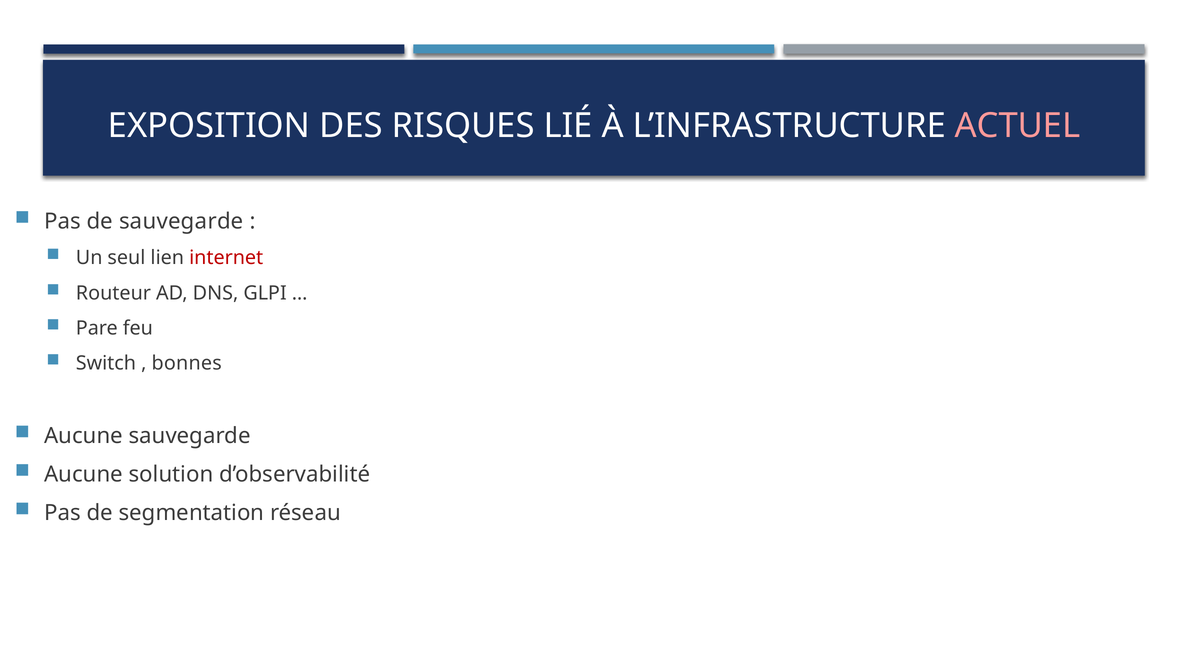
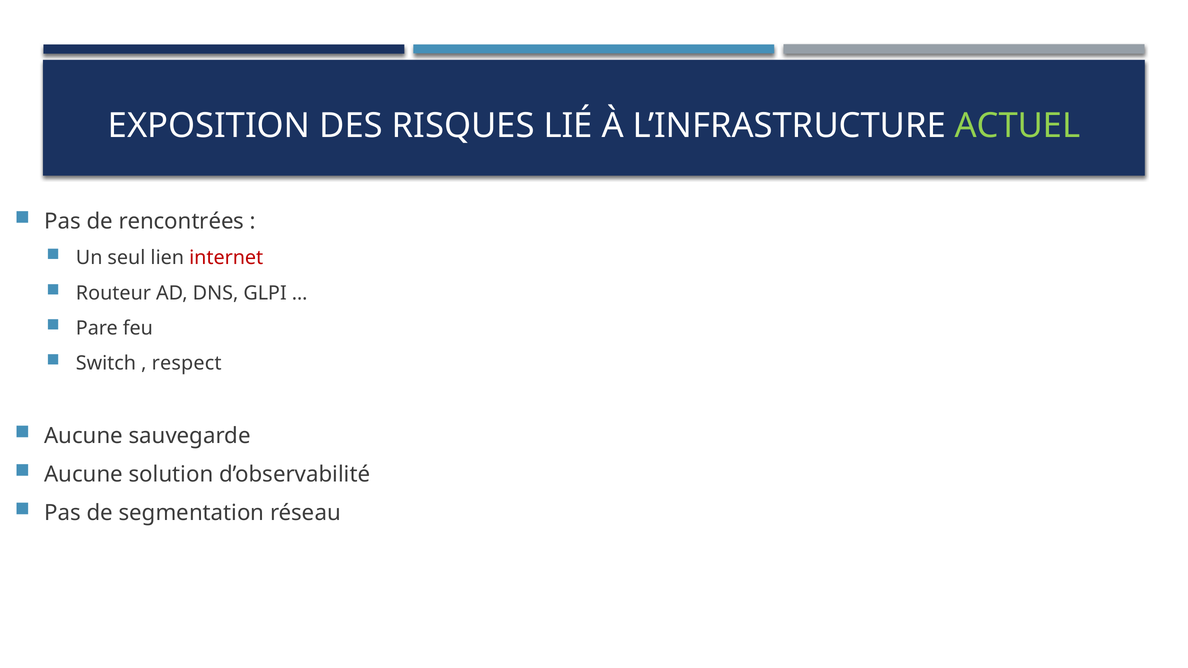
ACTUEL colour: pink -> light green
de sauvegarde: sauvegarde -> rencontrées
bonnes: bonnes -> respect
